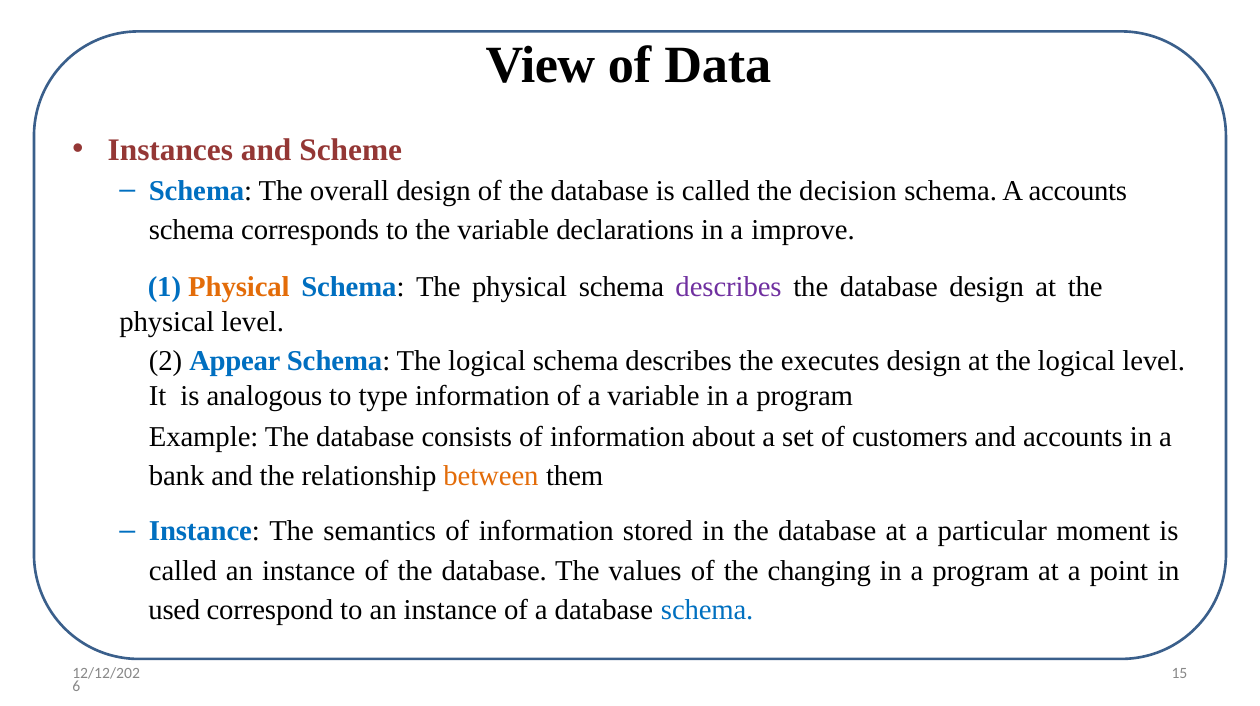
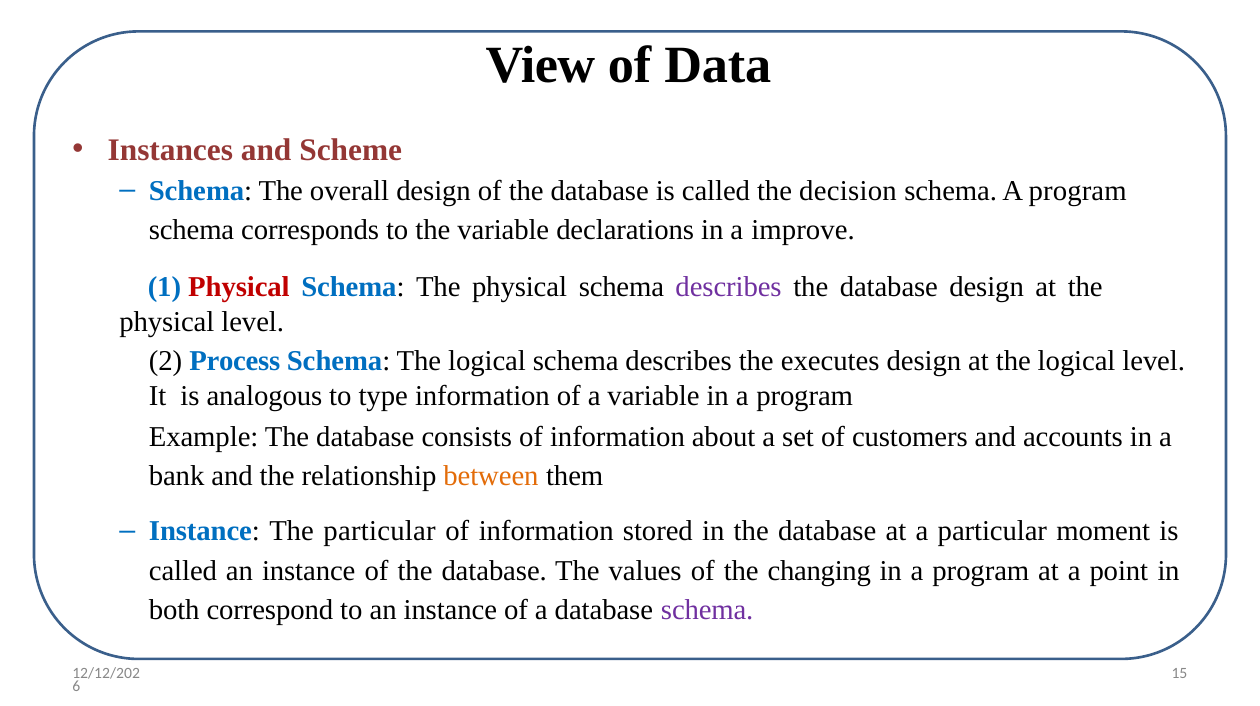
schema A accounts: accounts -> program
Physical at (239, 287) colour: orange -> red
Appear: Appear -> Process
The semantics: semantics -> particular
used: used -> both
schema at (707, 610) colour: blue -> purple
